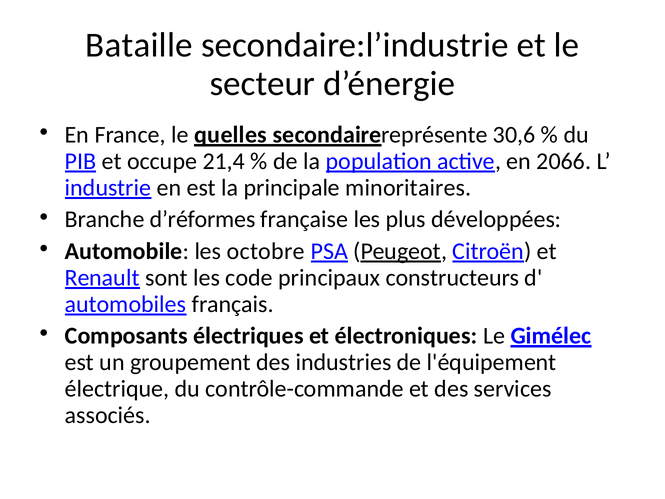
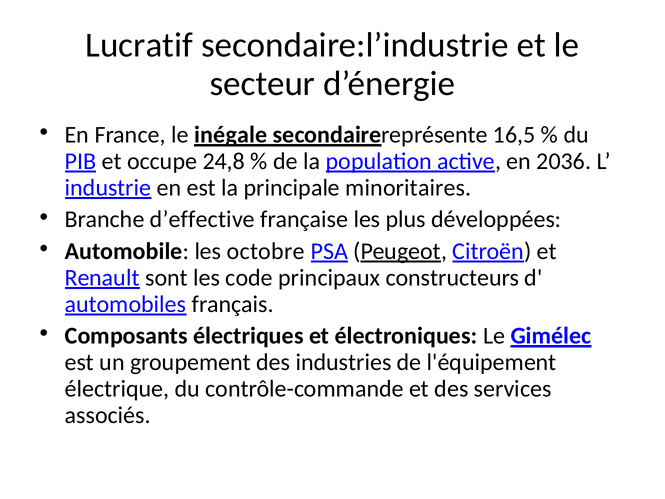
Bataille: Bataille -> Lucratif
quelles: quelles -> inégale
30,6: 30,6 -> 16,5
21,4: 21,4 -> 24,8
2066: 2066 -> 2036
d’réformes: d’réformes -> d’effective
